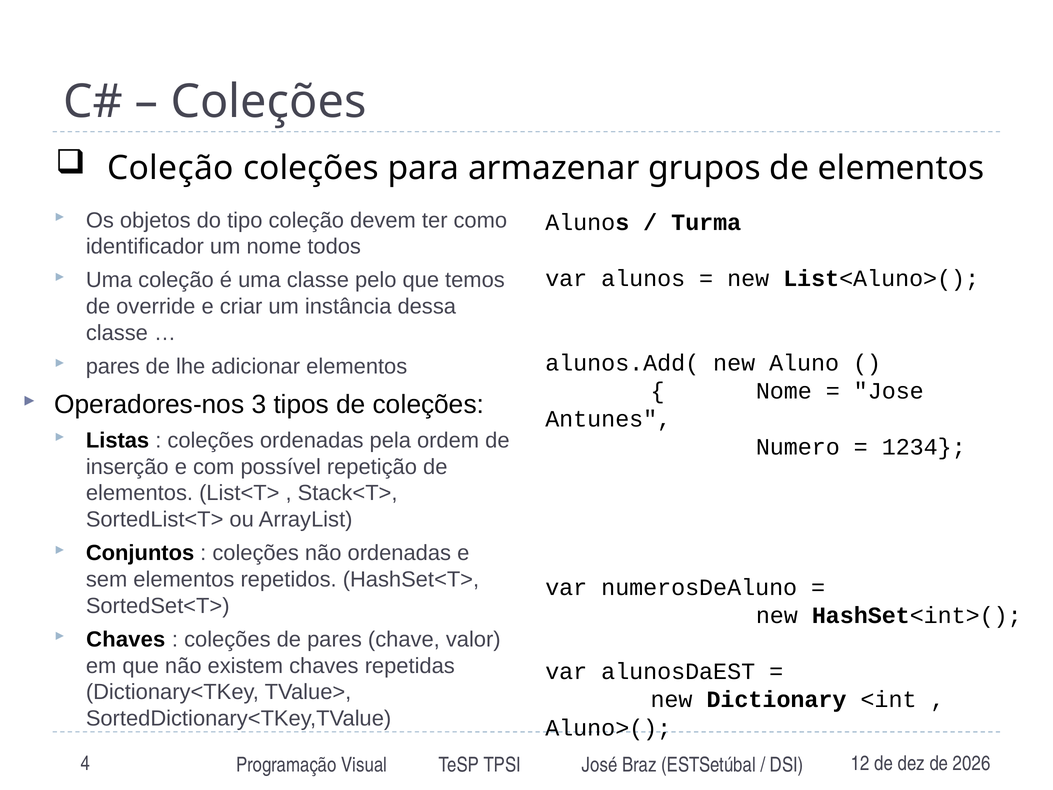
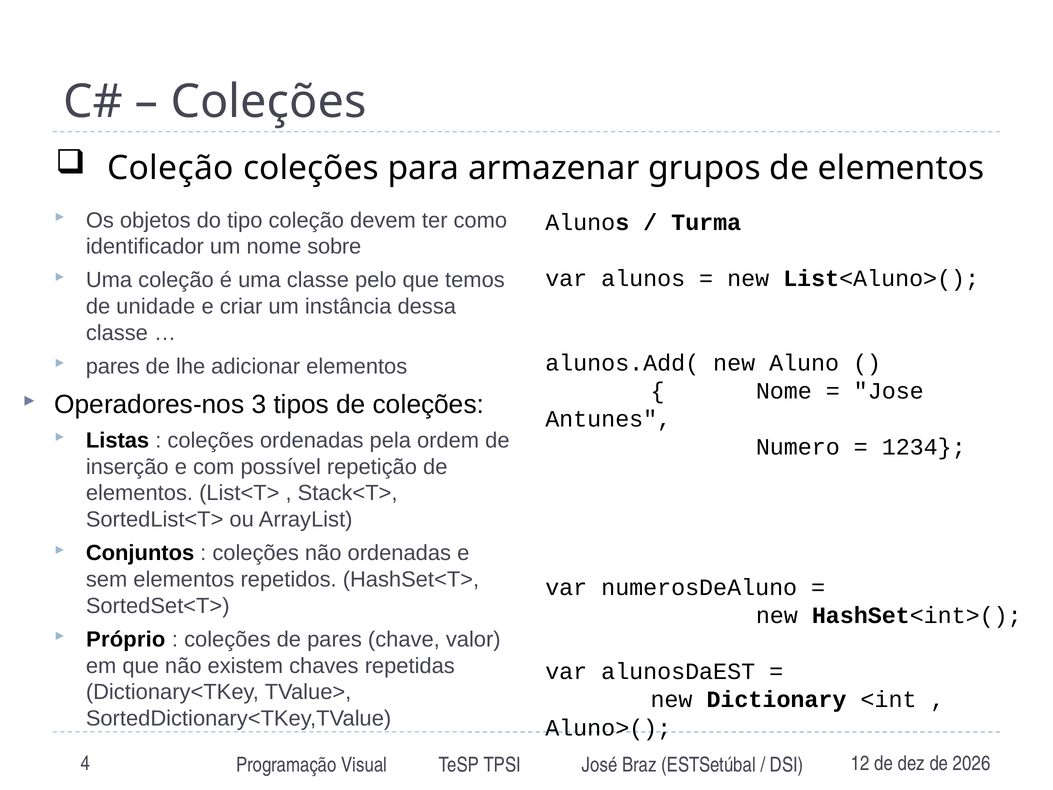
todos: todos -> sobre
override: override -> unidade
Chaves at (126, 639): Chaves -> Próprio
